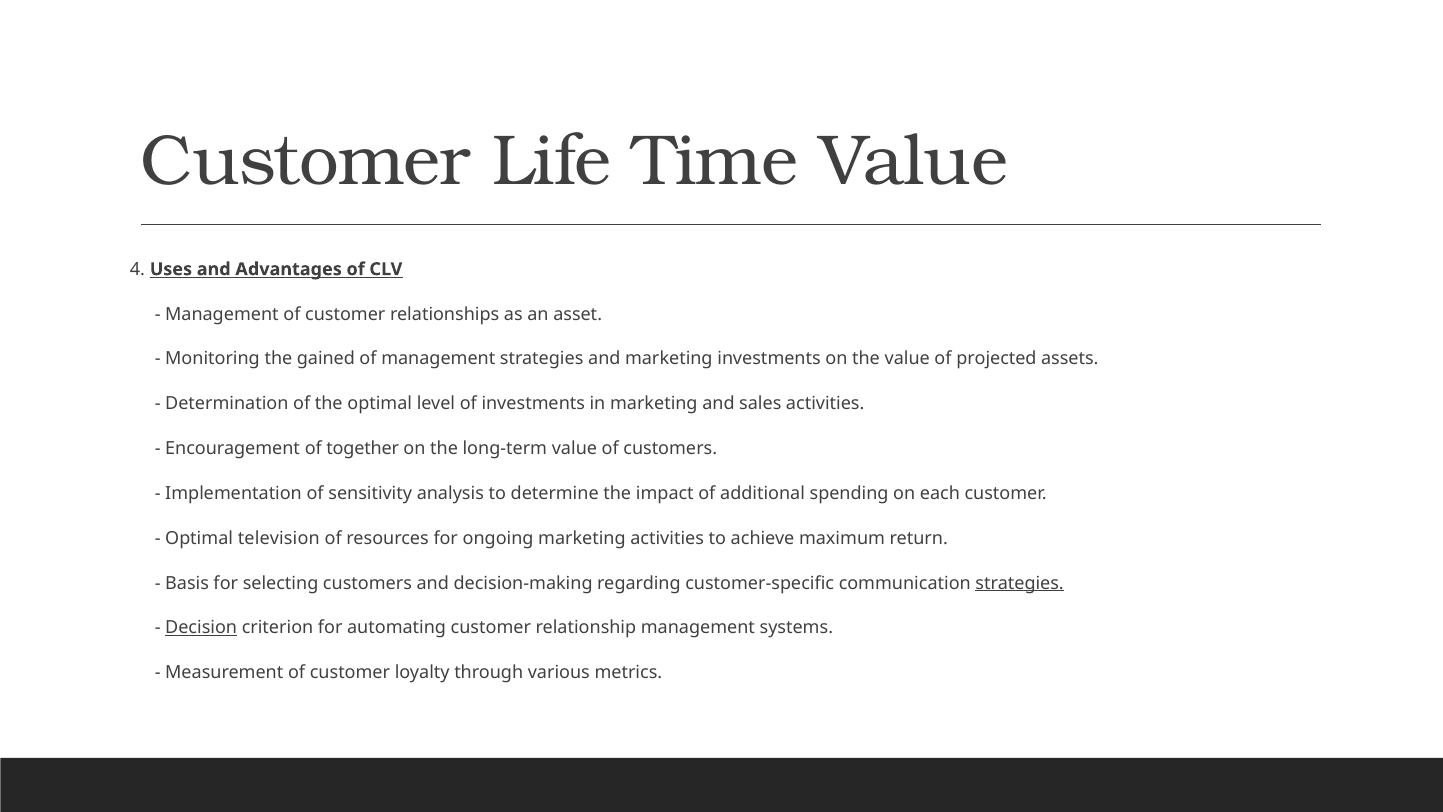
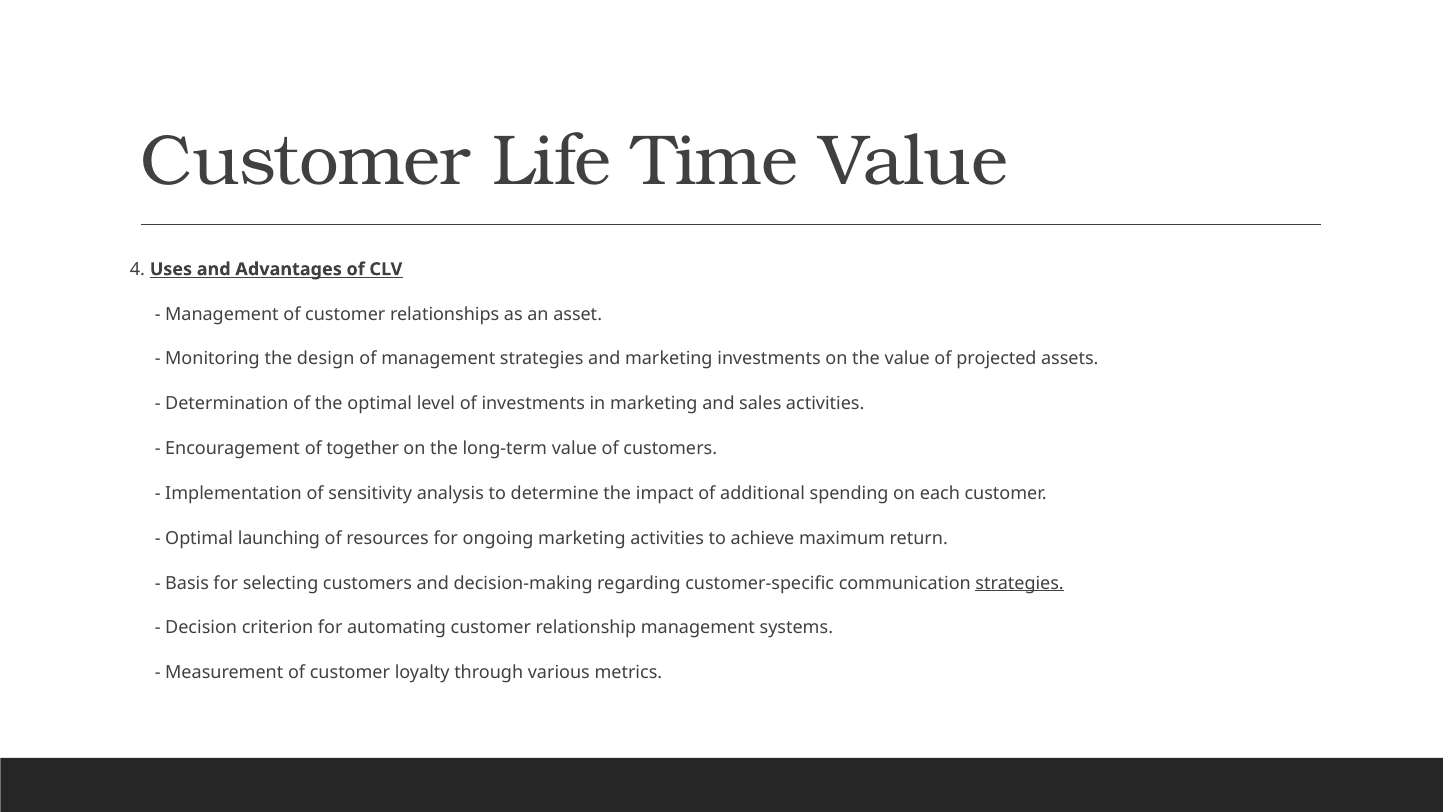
gained: gained -> design
television: television -> launching
Decision underline: present -> none
